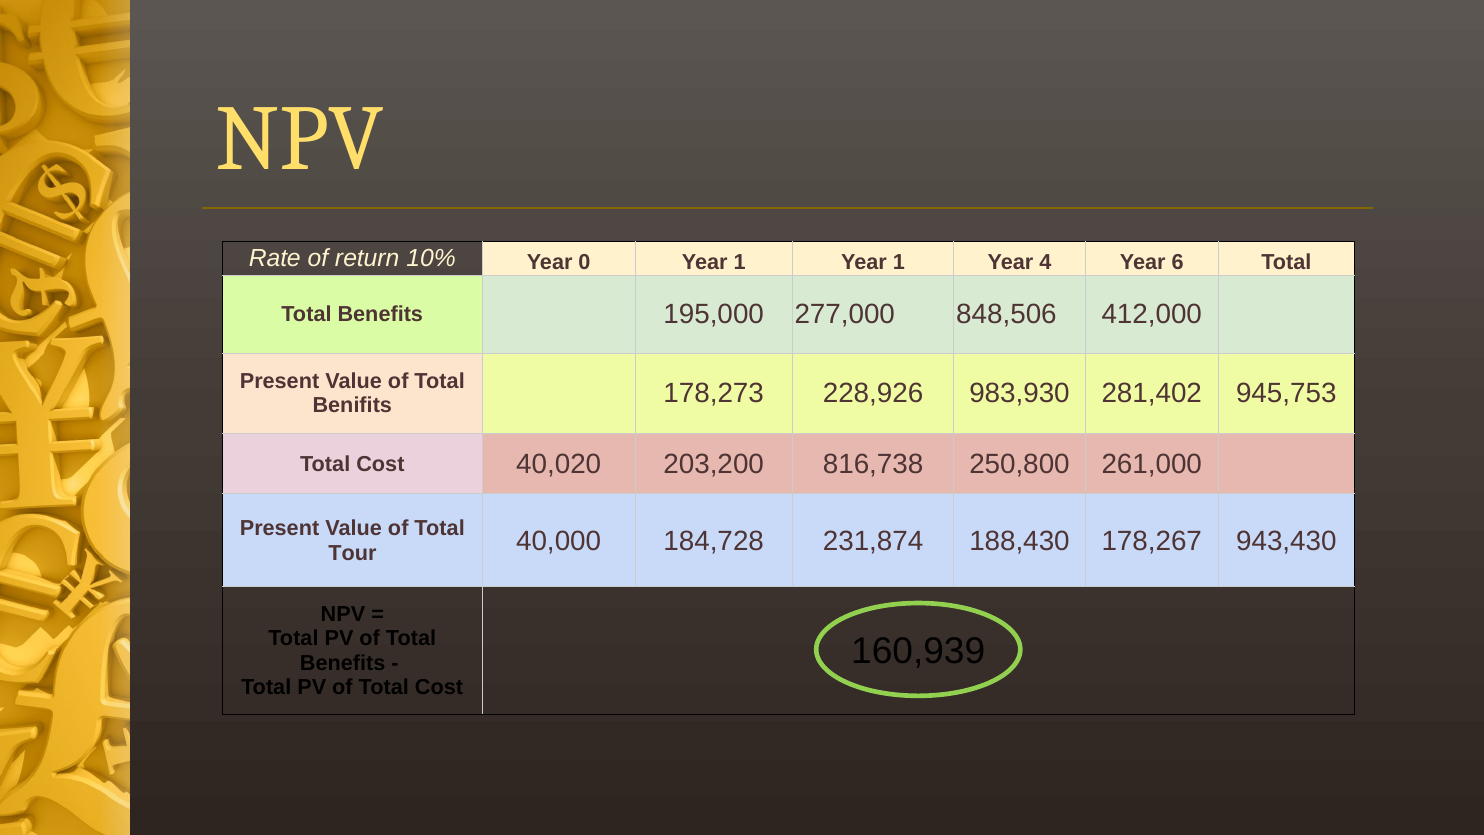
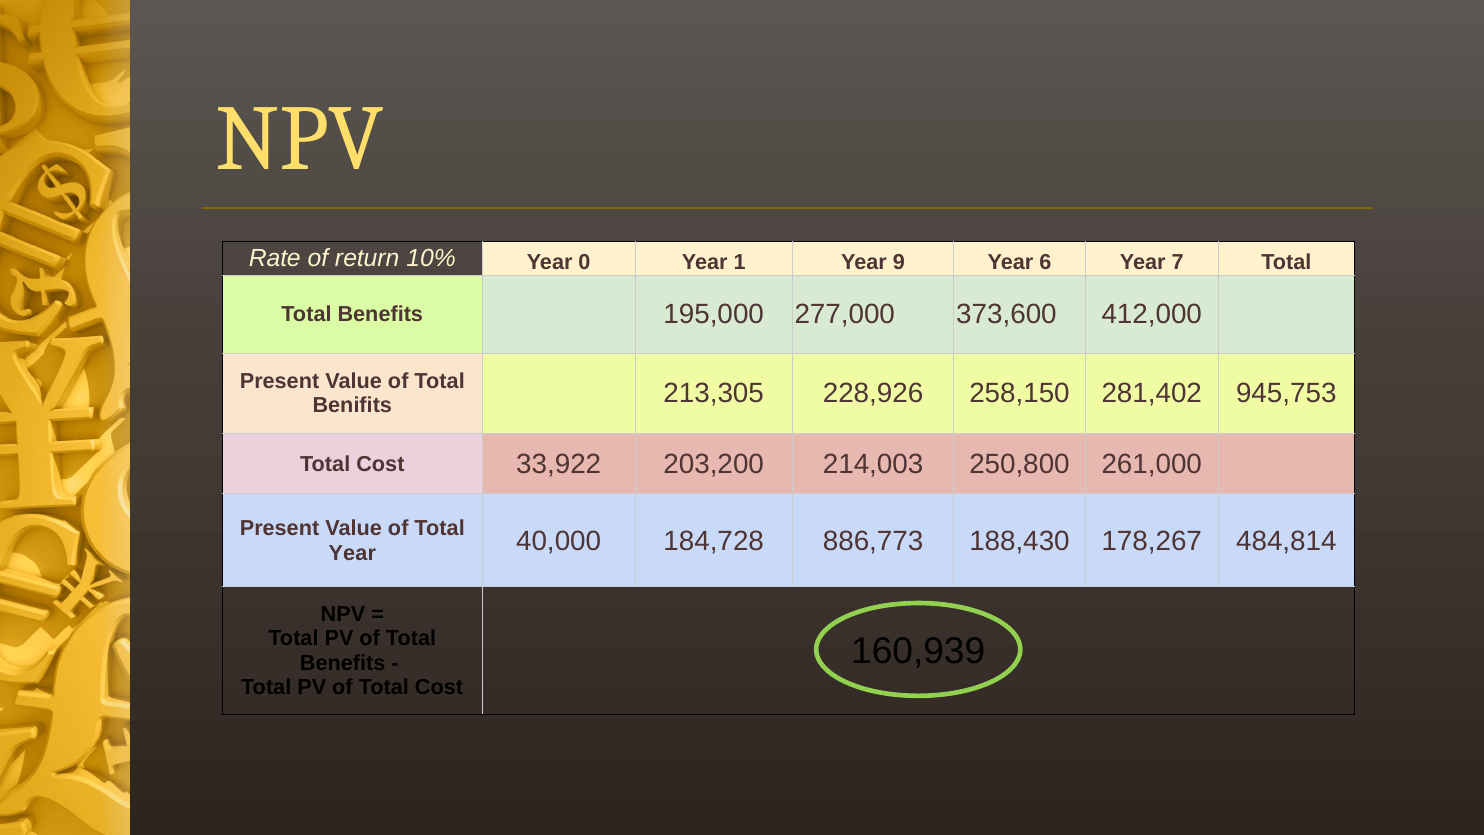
1 Year 1: 1 -> 9
4: 4 -> 6
6: 6 -> 7
848,506: 848,506 -> 373,600
178,273: 178,273 -> 213,305
983,930: 983,930 -> 258,150
40,020: 40,020 -> 33,922
816,738: 816,738 -> 214,003
Tour at (352, 553): Tour -> Year
231,874: 231,874 -> 886,773
943,430: 943,430 -> 484,814
